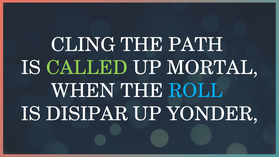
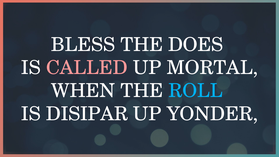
CLING: CLING -> BLESS
PATH: PATH -> DOES
CALLED colour: light green -> pink
